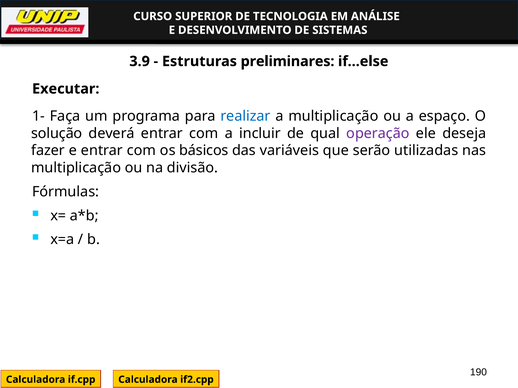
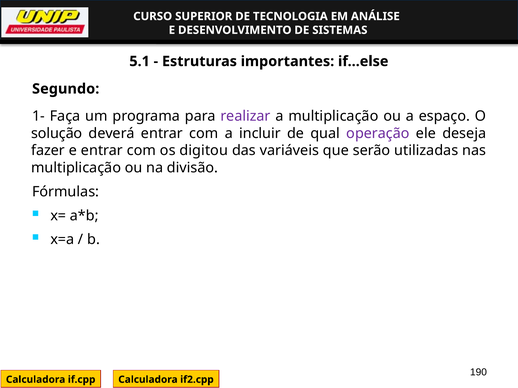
3.9: 3.9 -> 5.1
preliminares: preliminares -> importantes
Executar: Executar -> Segundo
realizar colour: blue -> purple
básicos: básicos -> digitou
